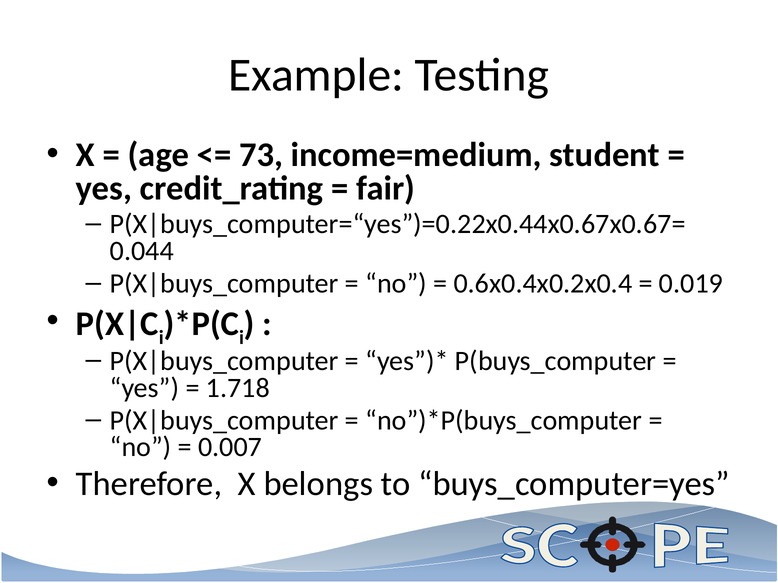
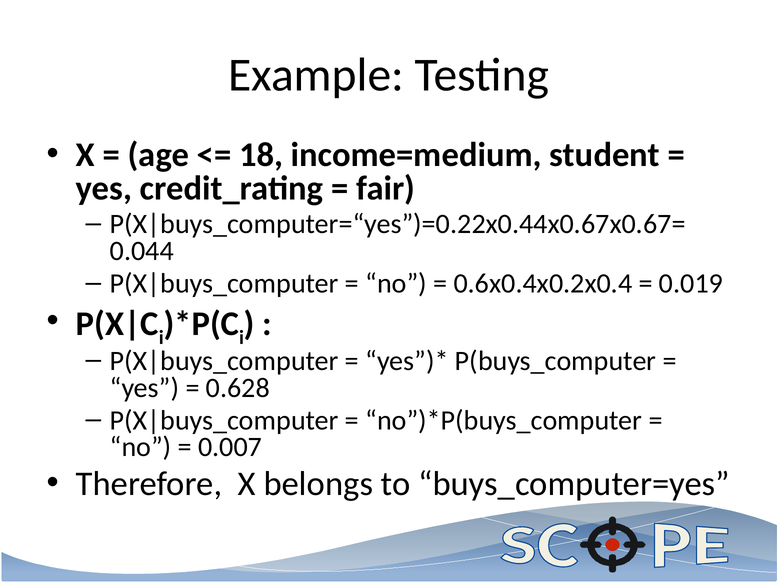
73: 73 -> 18
1.718: 1.718 -> 0.628
